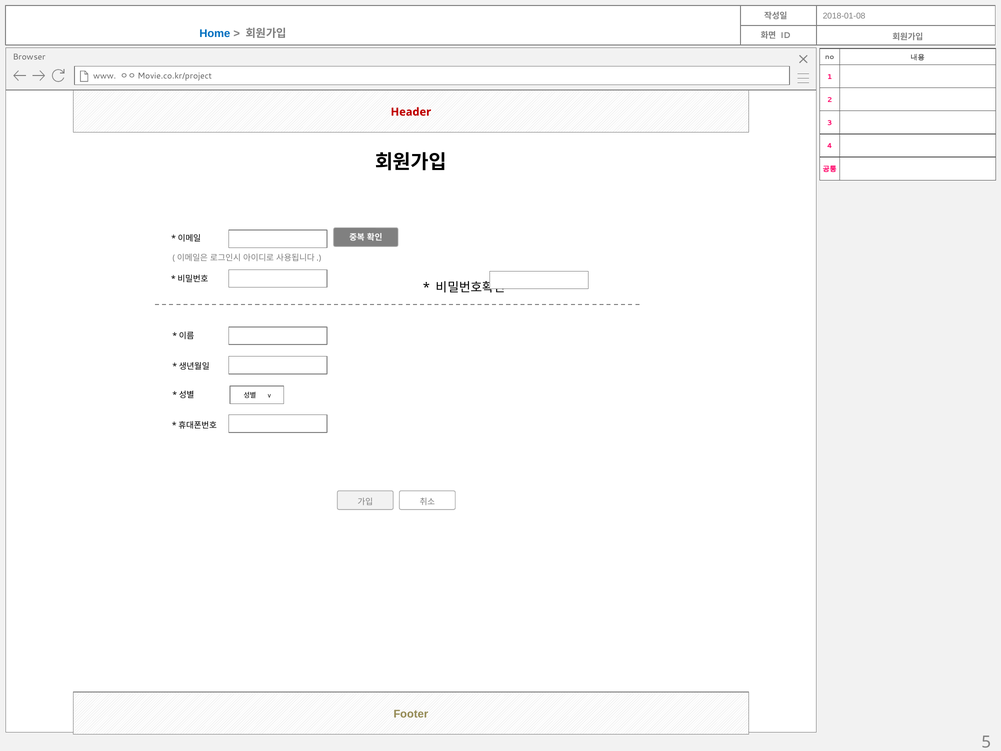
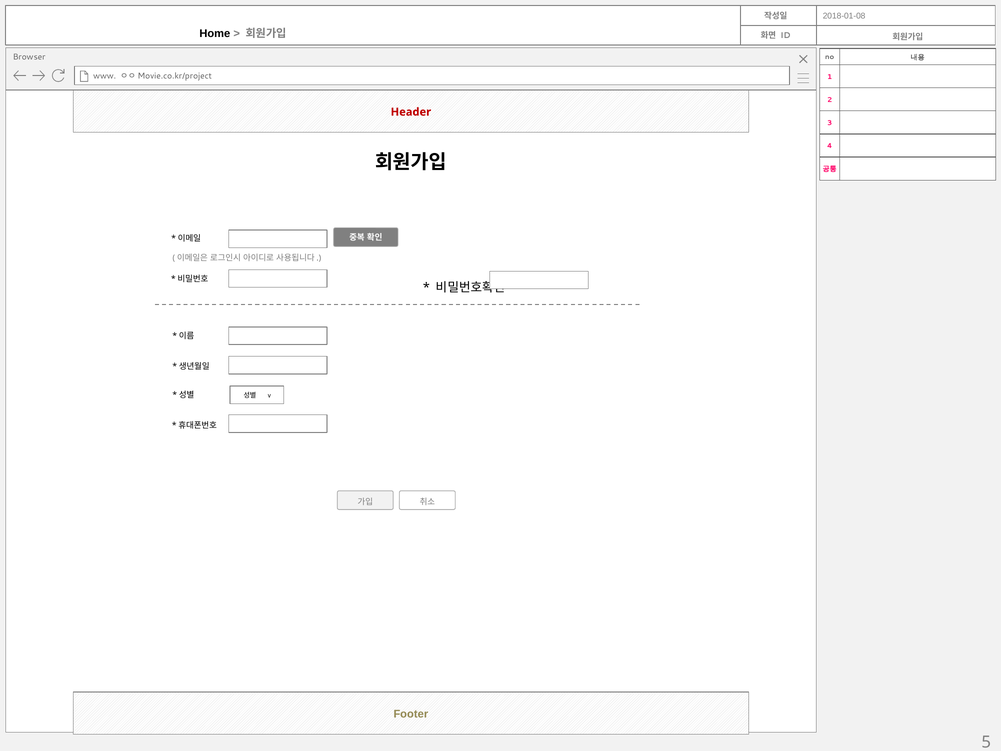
Home colour: blue -> black
